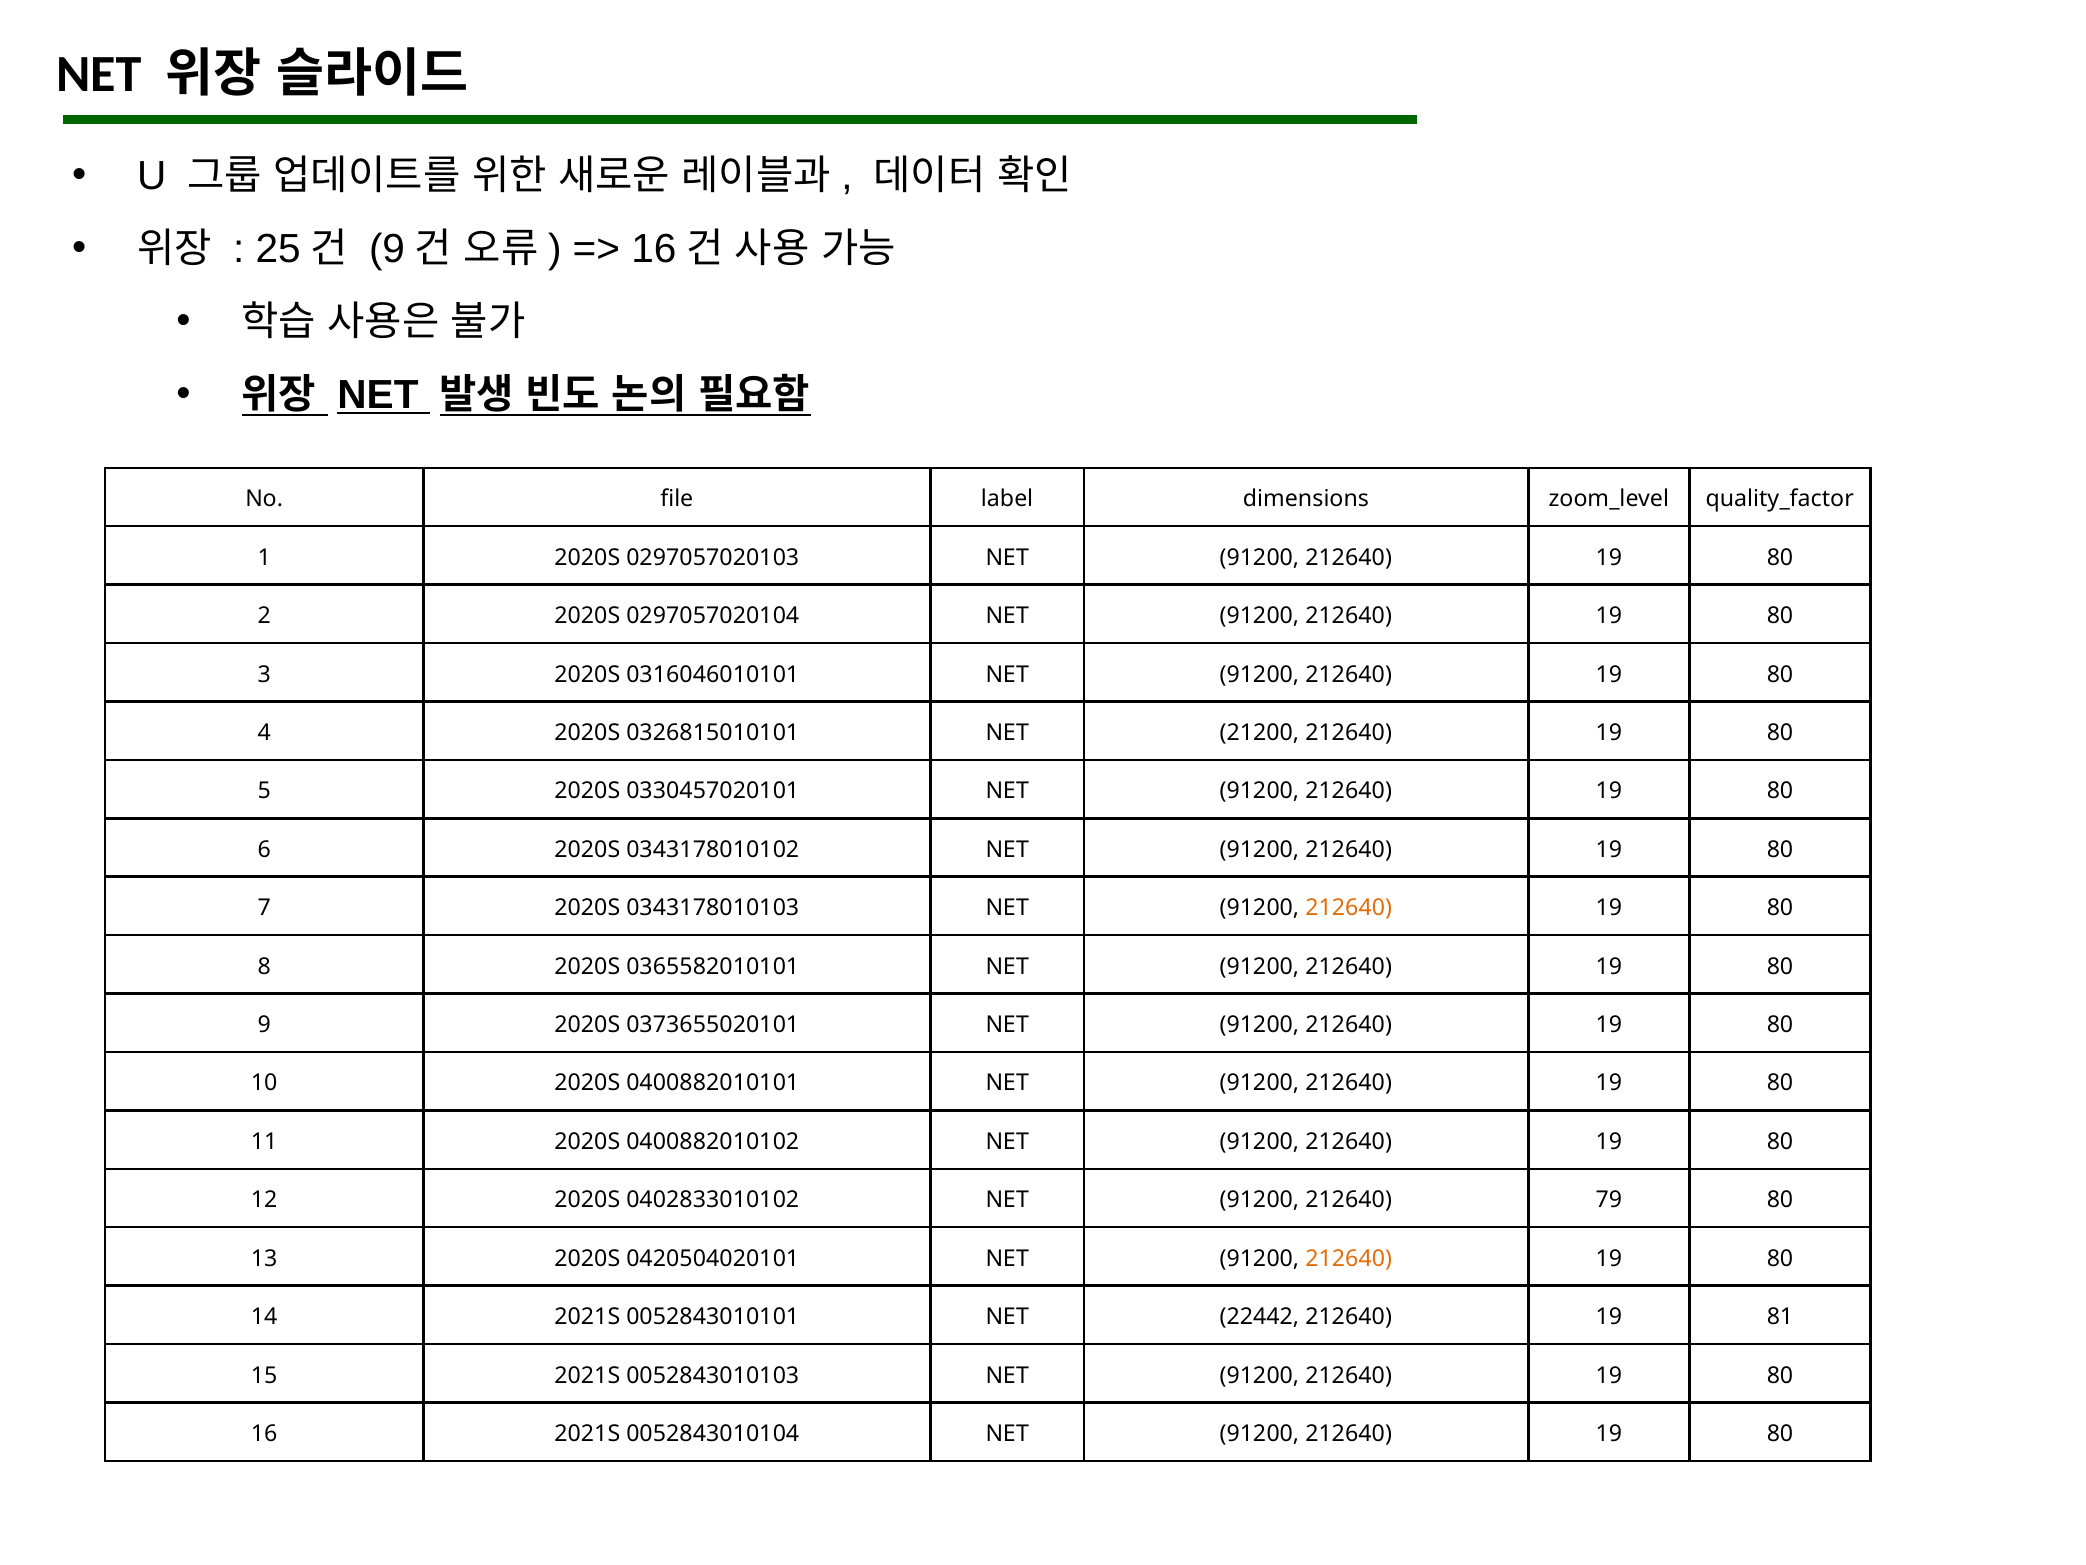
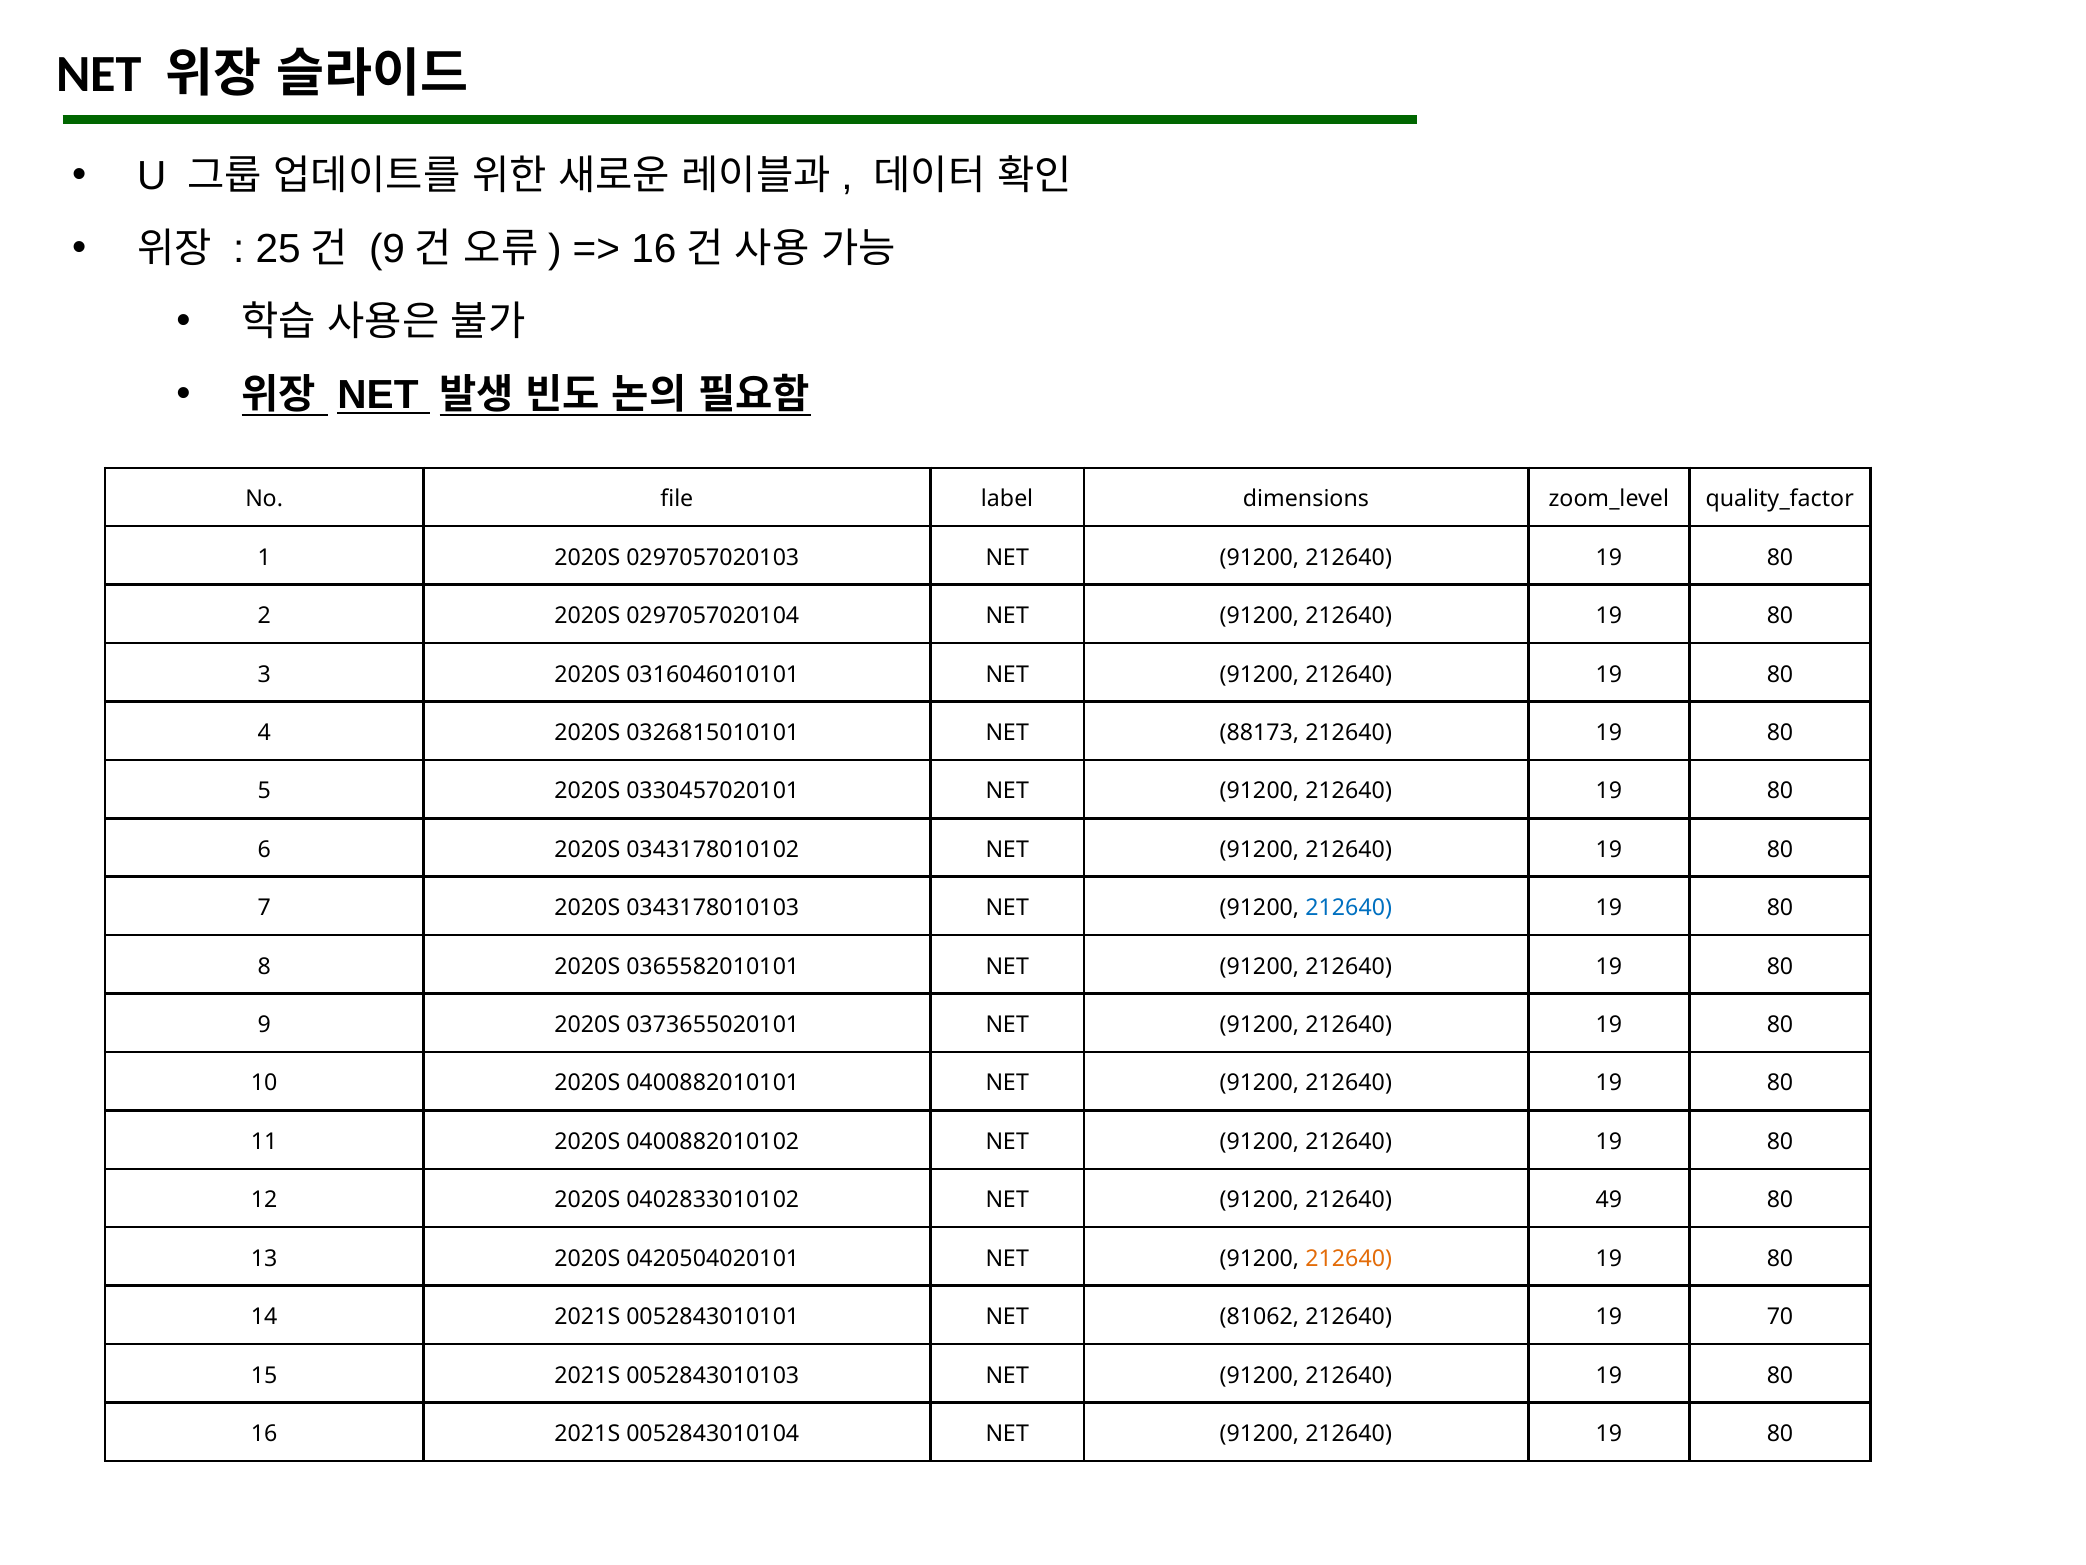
21200: 21200 -> 88173
212640 at (1349, 908) colour: orange -> blue
79: 79 -> 49
22442: 22442 -> 81062
81: 81 -> 70
